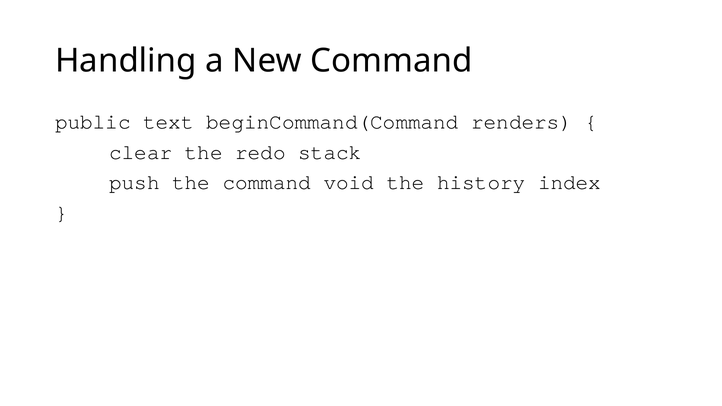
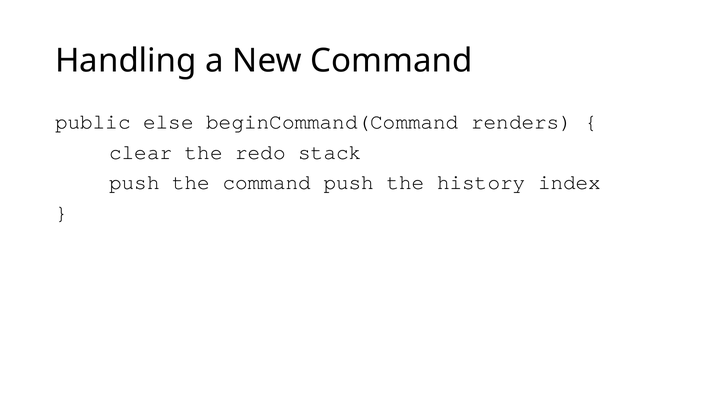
text: text -> else
command void: void -> push
